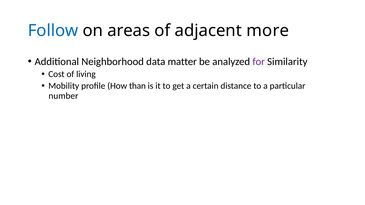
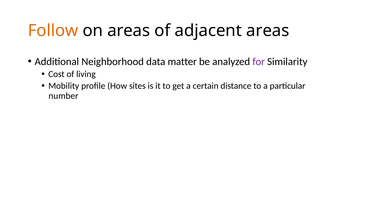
Follow colour: blue -> orange
adjacent more: more -> areas
than: than -> sites
